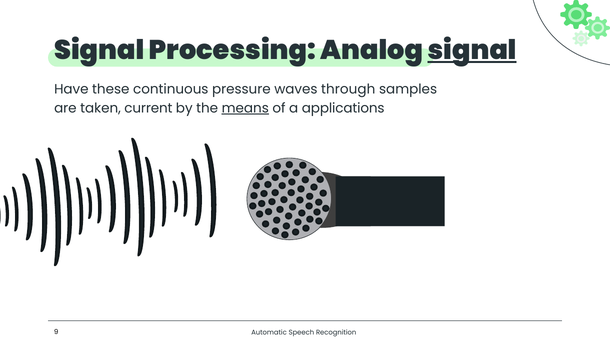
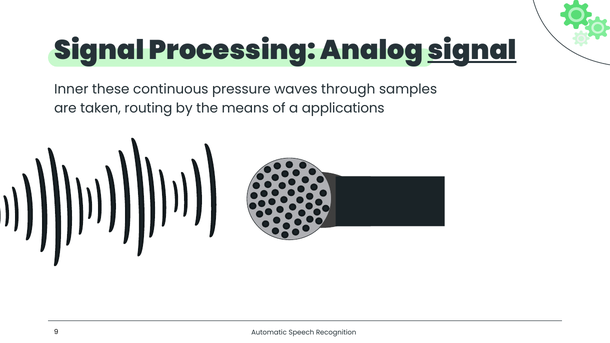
Have: Have -> Inner
current: current -> routing
means underline: present -> none
